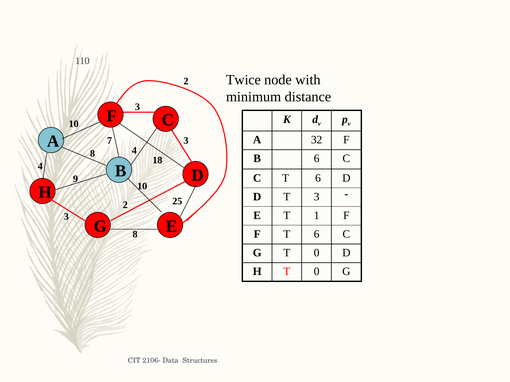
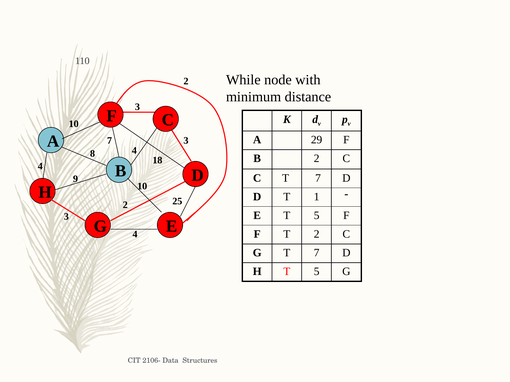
Twice: Twice -> While
32: 32 -> 29
B 6: 6 -> 2
C T 6: 6 -> 7
T 3: 3 -> 1
E T 1: 1 -> 5
G 8: 8 -> 4
F T 6: 6 -> 2
G T 0: 0 -> 7
H T 0: 0 -> 5
